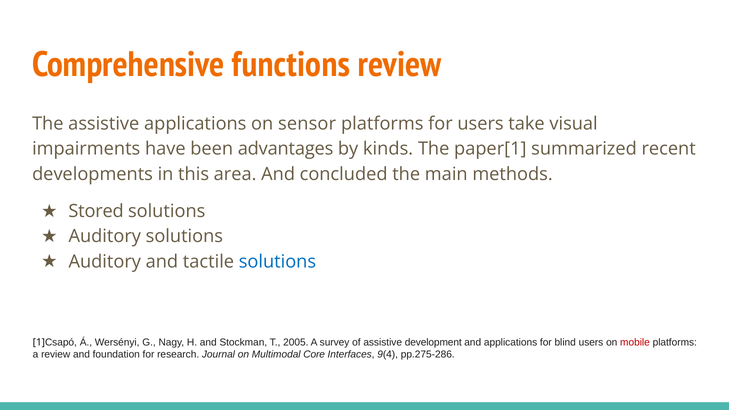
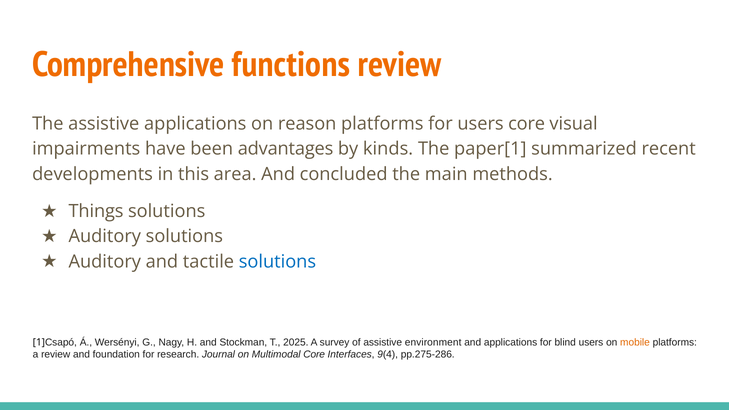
sensor: sensor -> reason
users take: take -> core
Stored: Stored -> Things
2005: 2005 -> 2025
development: development -> environment
mobile colour: red -> orange
